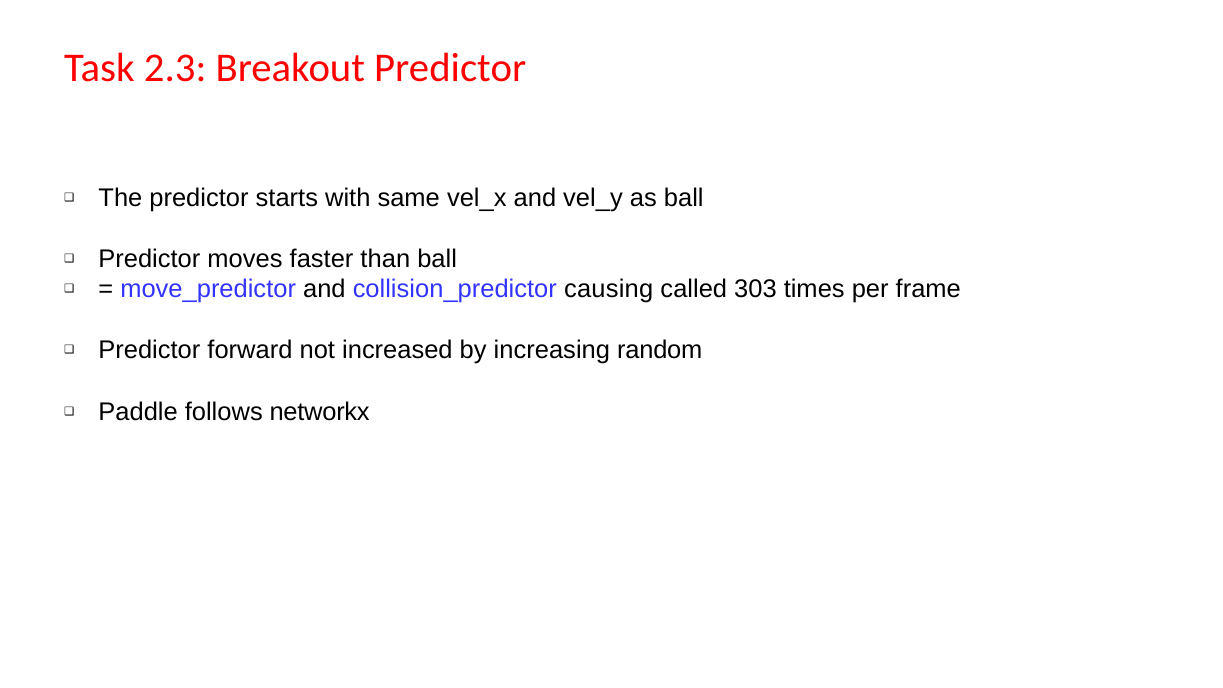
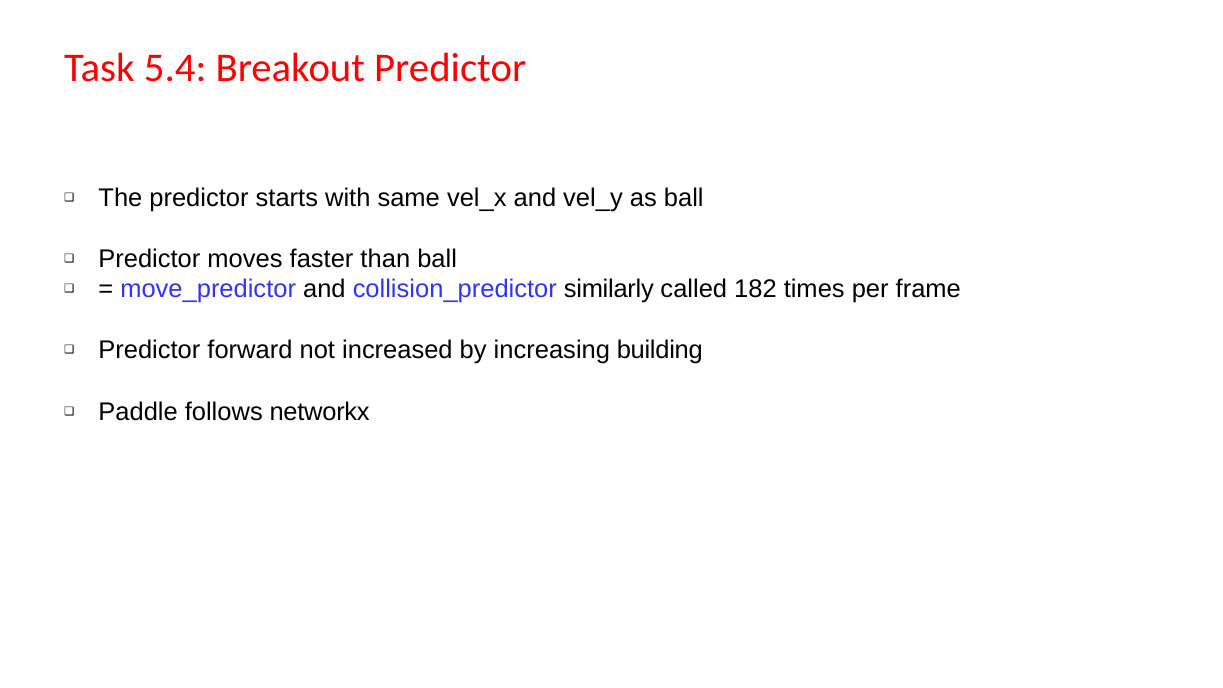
2.3: 2.3 -> 5.4
causing: causing -> similarly
303: 303 -> 182
random: random -> building
